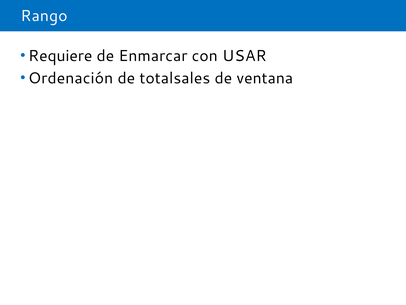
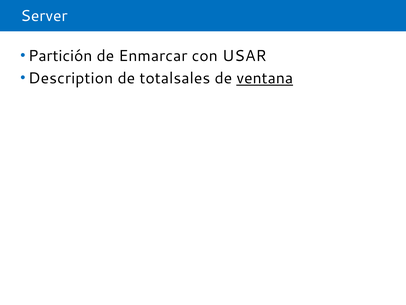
Rango: Rango -> Server
Requiere: Requiere -> Partición
Ordenación: Ordenación -> Description
ventana underline: none -> present
